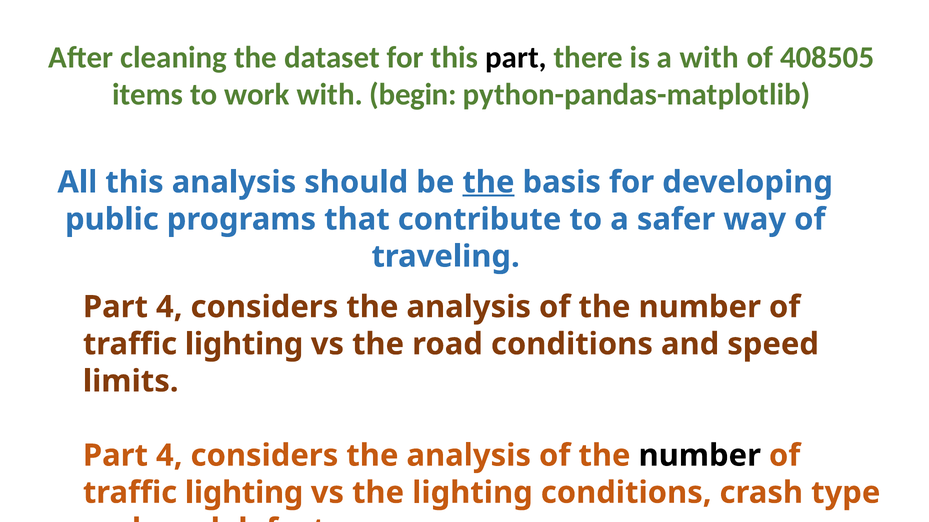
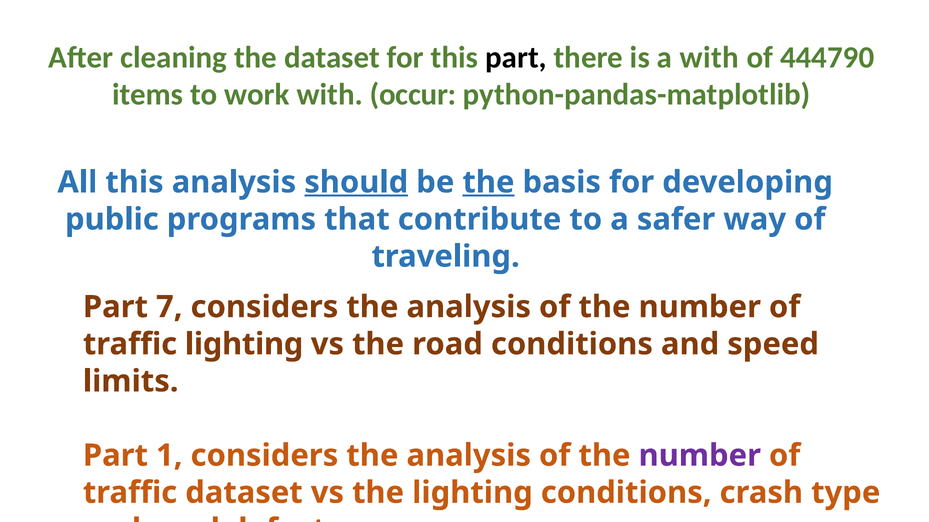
408505: 408505 -> 444790
begin: begin -> occur
should underline: none -> present
4 at (169, 307): 4 -> 7
4 at (169, 456): 4 -> 1
number at (700, 456) colour: black -> purple
lighting at (244, 493): lighting -> dataset
